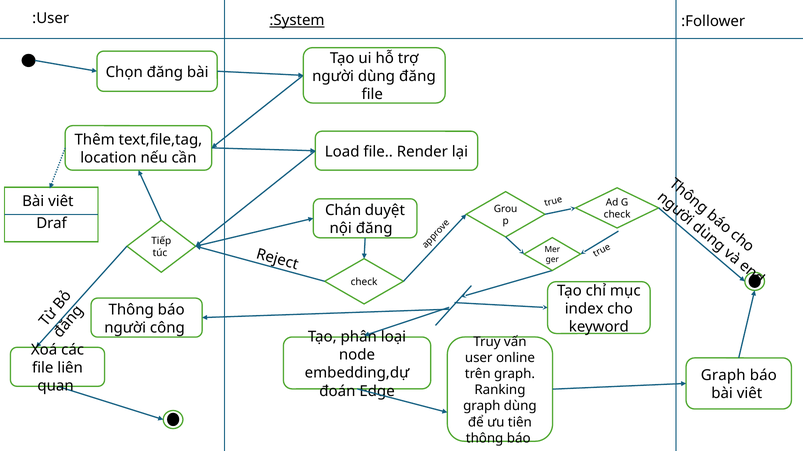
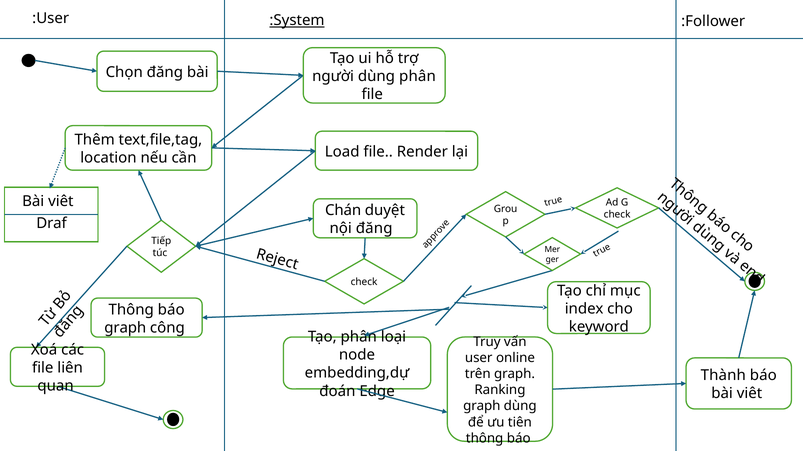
dùng đăng: đăng -> phân
người at (125, 328): người -> graph
Graph at (723, 376): Graph -> Thành
